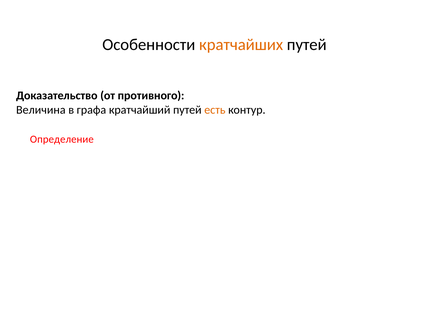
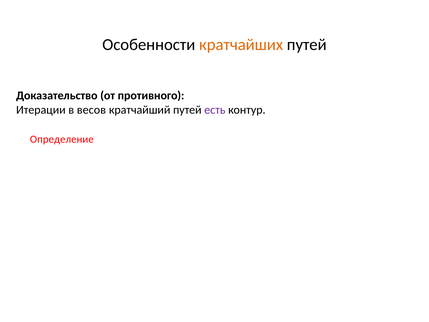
Величина: Величина -> Итерации
графа: графа -> весов
есть colour: orange -> purple
